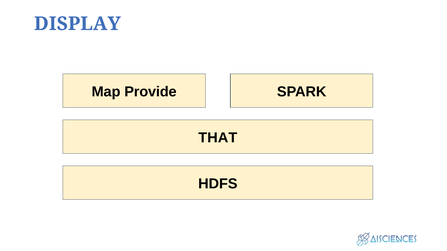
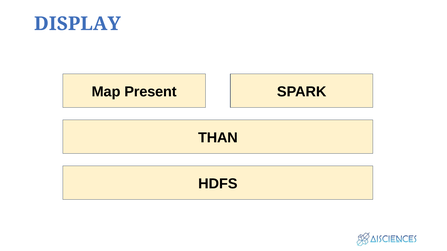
Provide: Provide -> Present
THAT: THAT -> THAN
